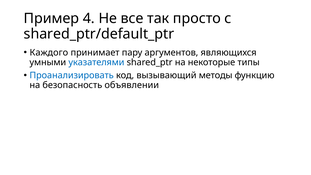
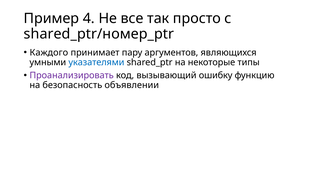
shared_ptr/default_ptr: shared_ptr/default_ptr -> shared_ptr/номер_ptr
Проанализировать colour: blue -> purple
методы: методы -> ошибку
